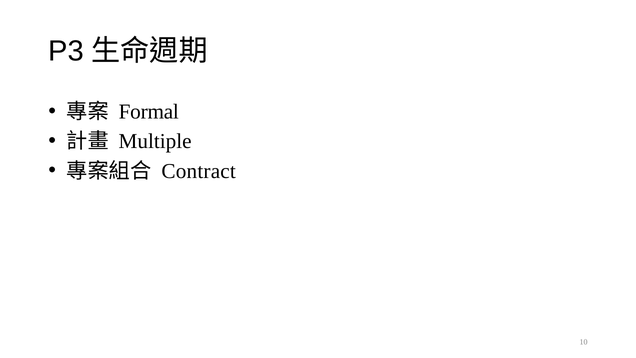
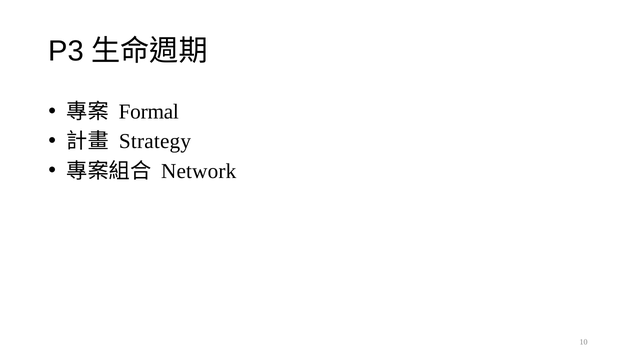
Multiple: Multiple -> Strategy
Contract: Contract -> Network
